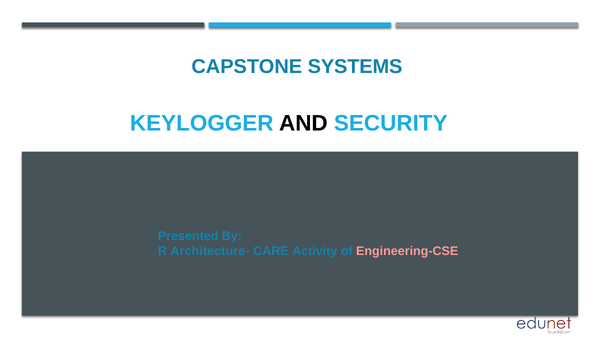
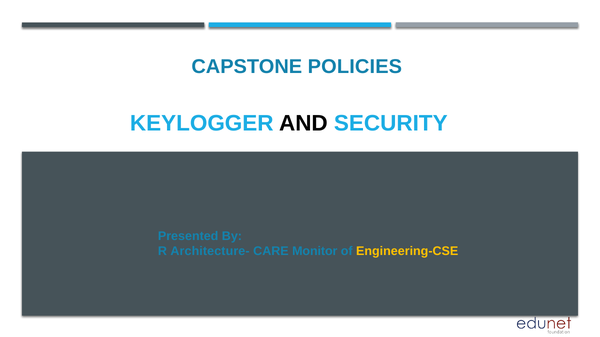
SYSTEMS: SYSTEMS -> POLICIES
Activity: Activity -> Monitor
Engineering-CSE colour: pink -> yellow
